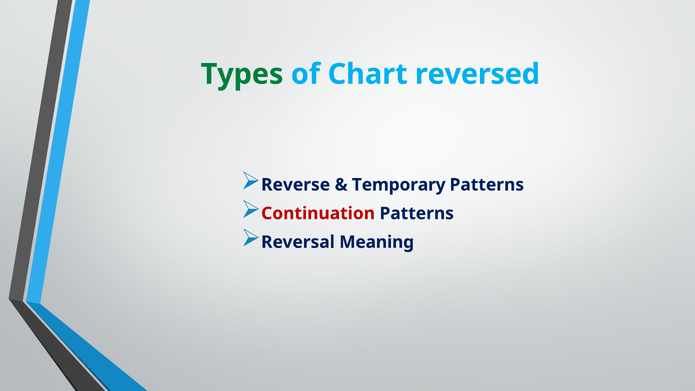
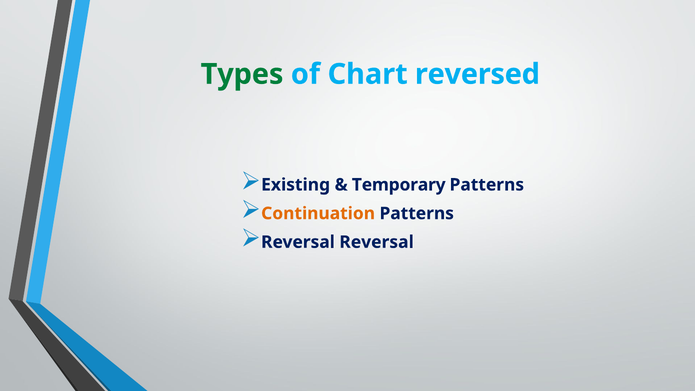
Reverse: Reverse -> Existing
Continuation colour: red -> orange
Reversal Meaning: Meaning -> Reversal
